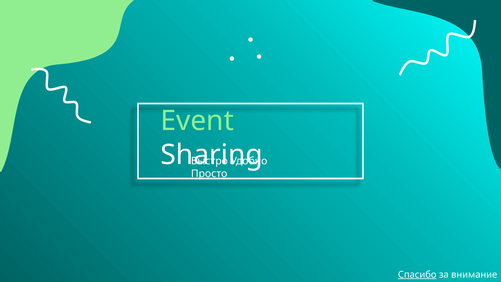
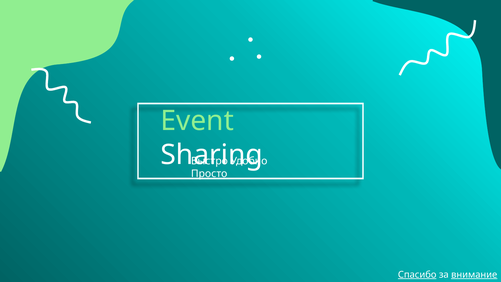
внимание underline: none -> present
